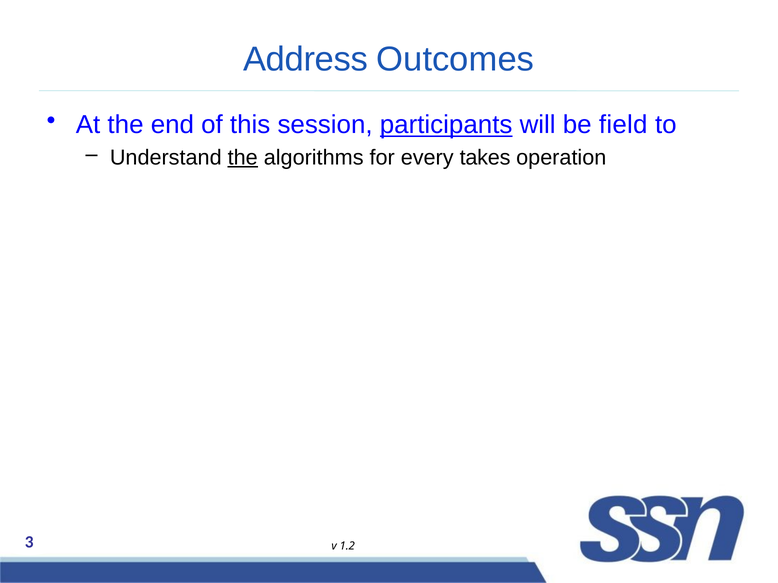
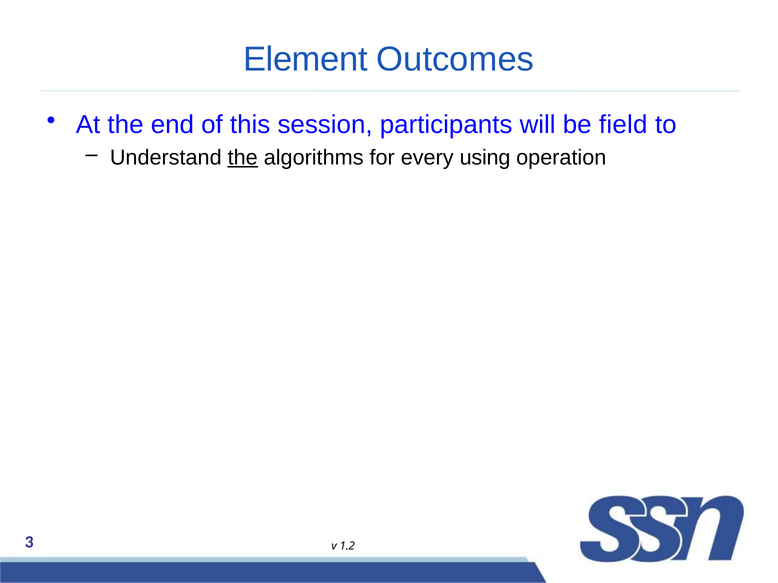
Address: Address -> Element
participants underline: present -> none
takes: takes -> using
